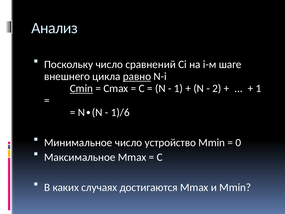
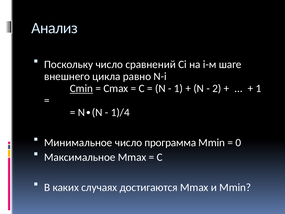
равно underline: present -> none
1)/6: 1)/6 -> 1)/4
устройство: устройство -> программа
